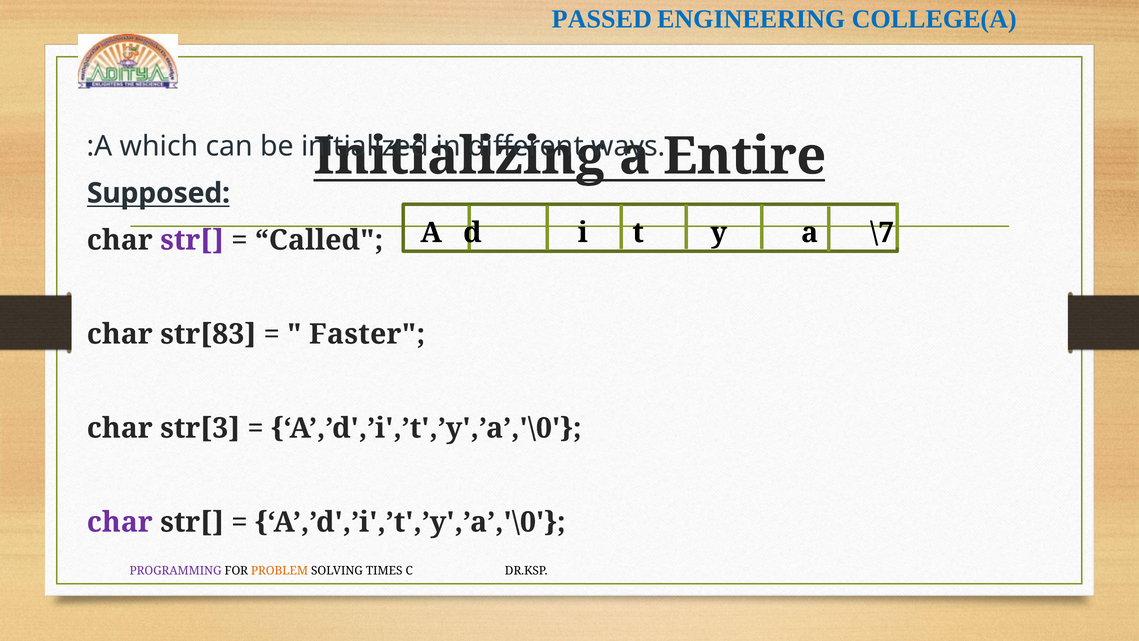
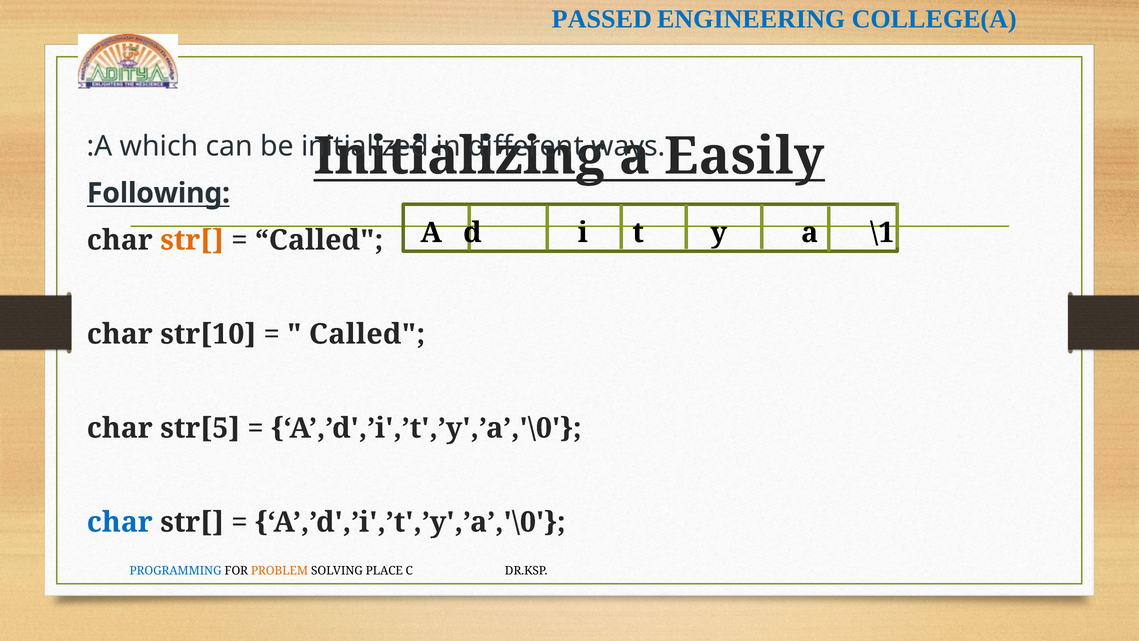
Entire: Entire -> Easily
Supposed: Supposed -> Following
\7: \7 -> \1
str[ at (192, 240) colour: purple -> orange
str[83: str[83 -> str[10
Faster at (367, 334): Faster -> Called
str[3: str[3 -> str[5
char at (120, 522) colour: purple -> blue
PROGRAMMING colour: purple -> blue
TIMES: TIMES -> PLACE
